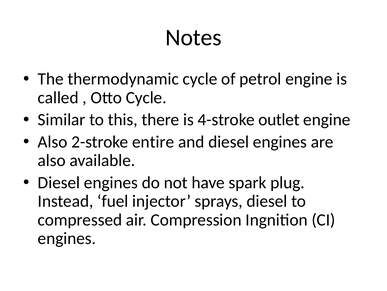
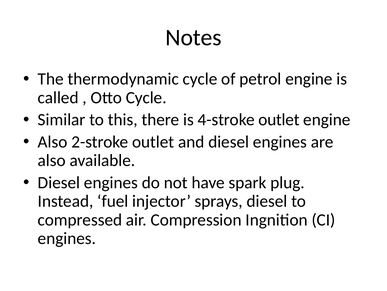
2-stroke entire: entire -> outlet
